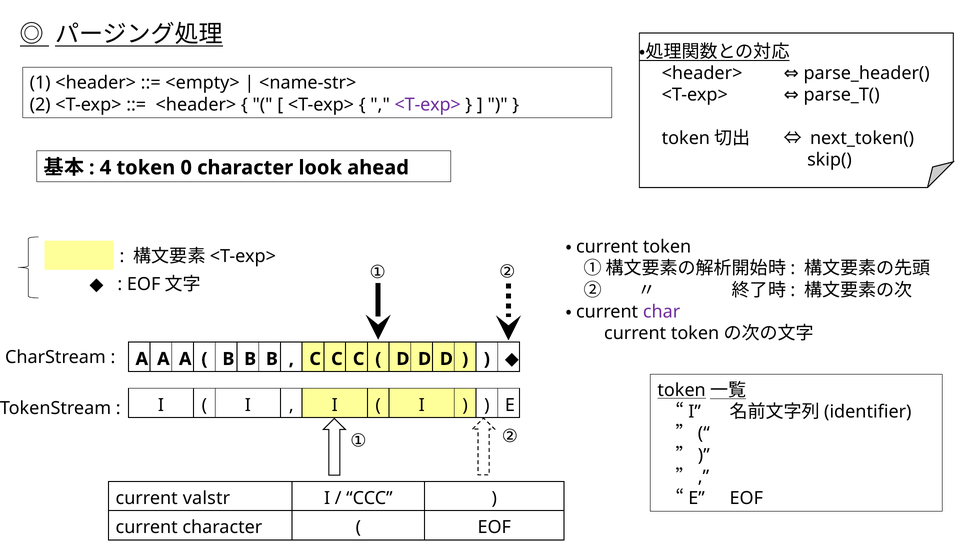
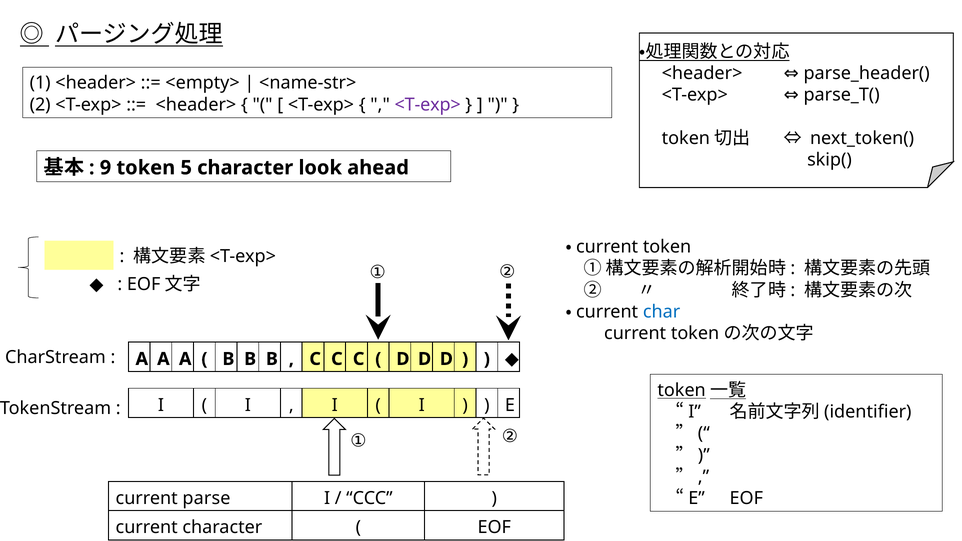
4: 4 -> 9
0: 0 -> 5
char colour: purple -> blue
valstr: valstr -> parse
